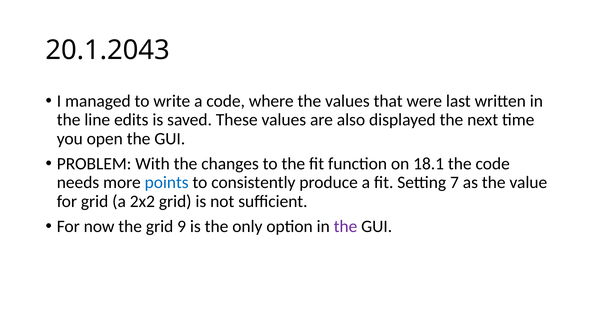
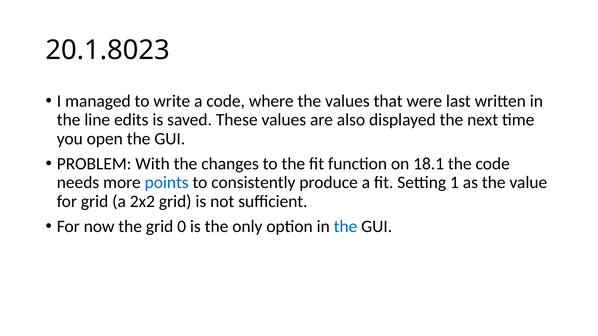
20.1.2043: 20.1.2043 -> 20.1.8023
7: 7 -> 1
9: 9 -> 0
the at (345, 227) colour: purple -> blue
